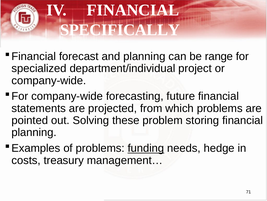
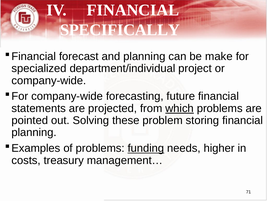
range: range -> make
which underline: none -> present
hedge: hedge -> higher
